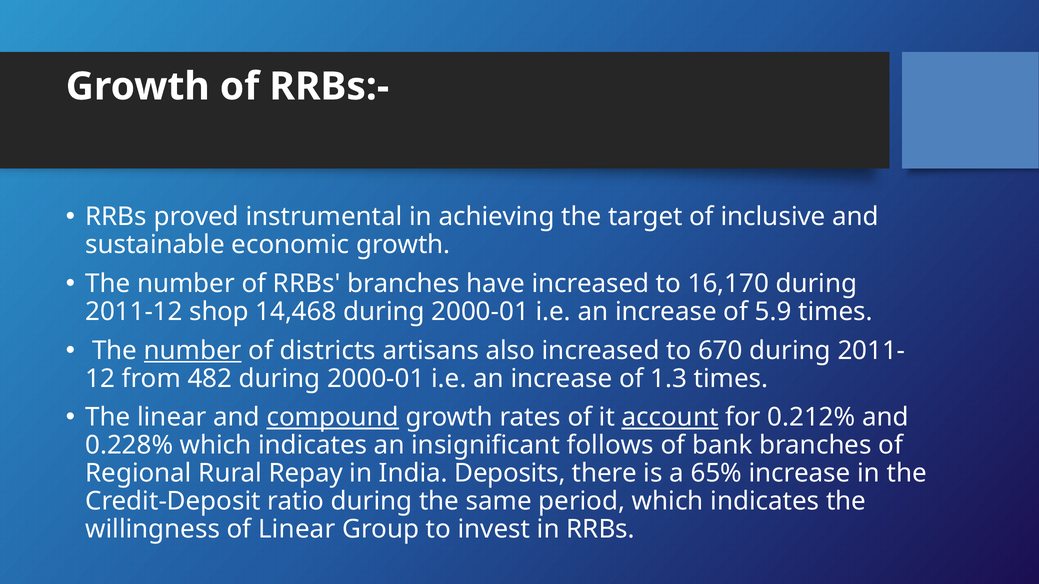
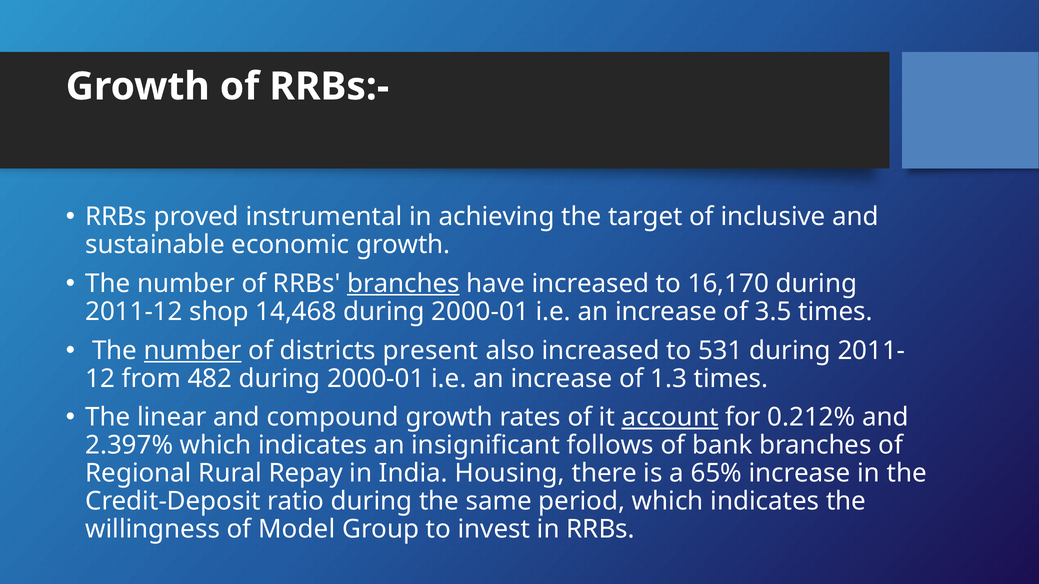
branches at (403, 284) underline: none -> present
5.9: 5.9 -> 3.5
artisans: artisans -> present
670: 670 -> 531
compound underline: present -> none
0.228%: 0.228% -> 2.397%
Deposits: Deposits -> Housing
of Linear: Linear -> Model
